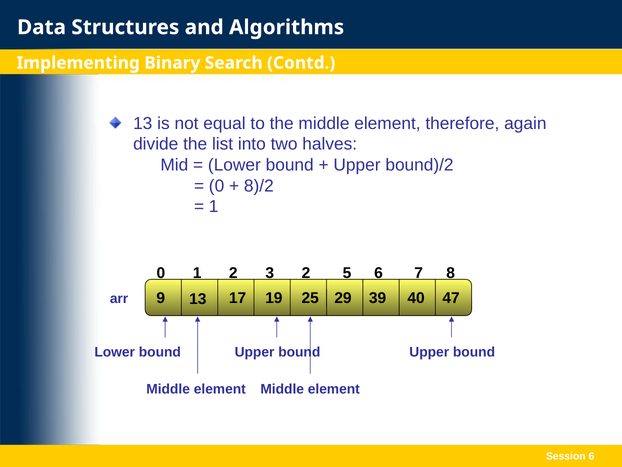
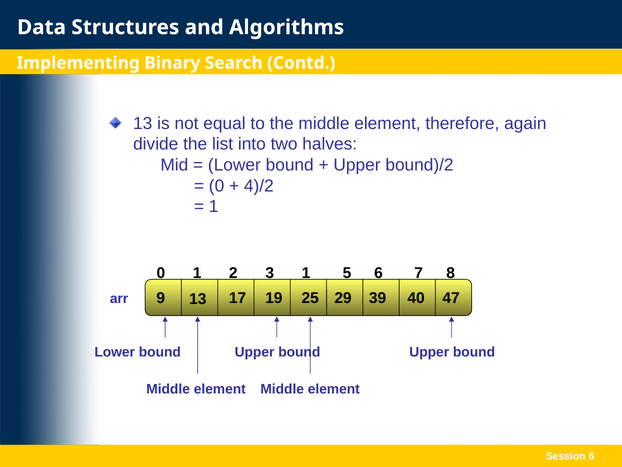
8)/2: 8)/2 -> 4)/2
0 2: 2 -> 1
